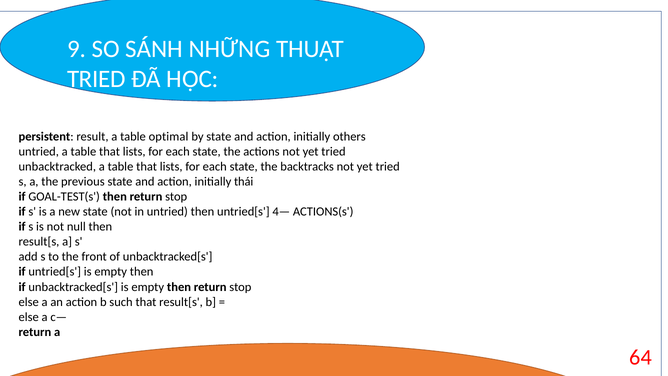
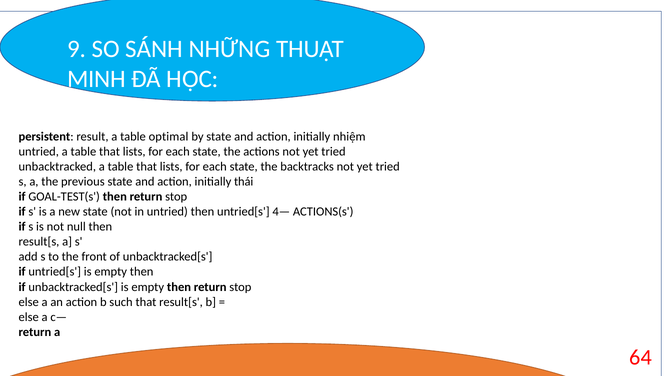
TRIED at (96, 79): TRIED -> MINH
others: others -> nhiệm
